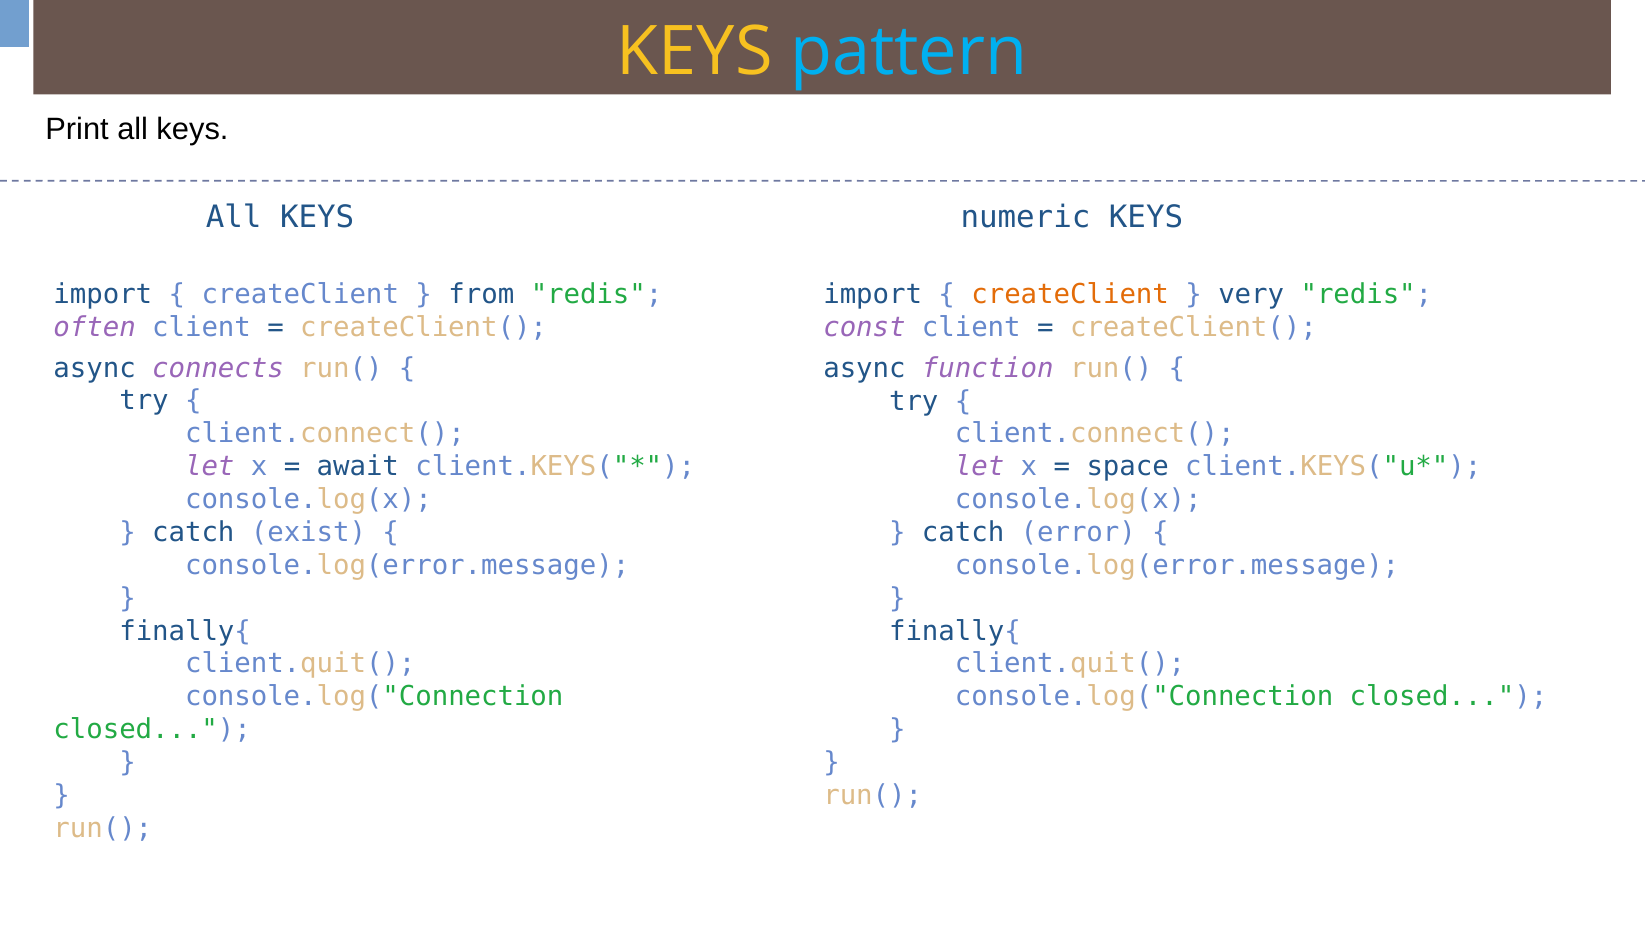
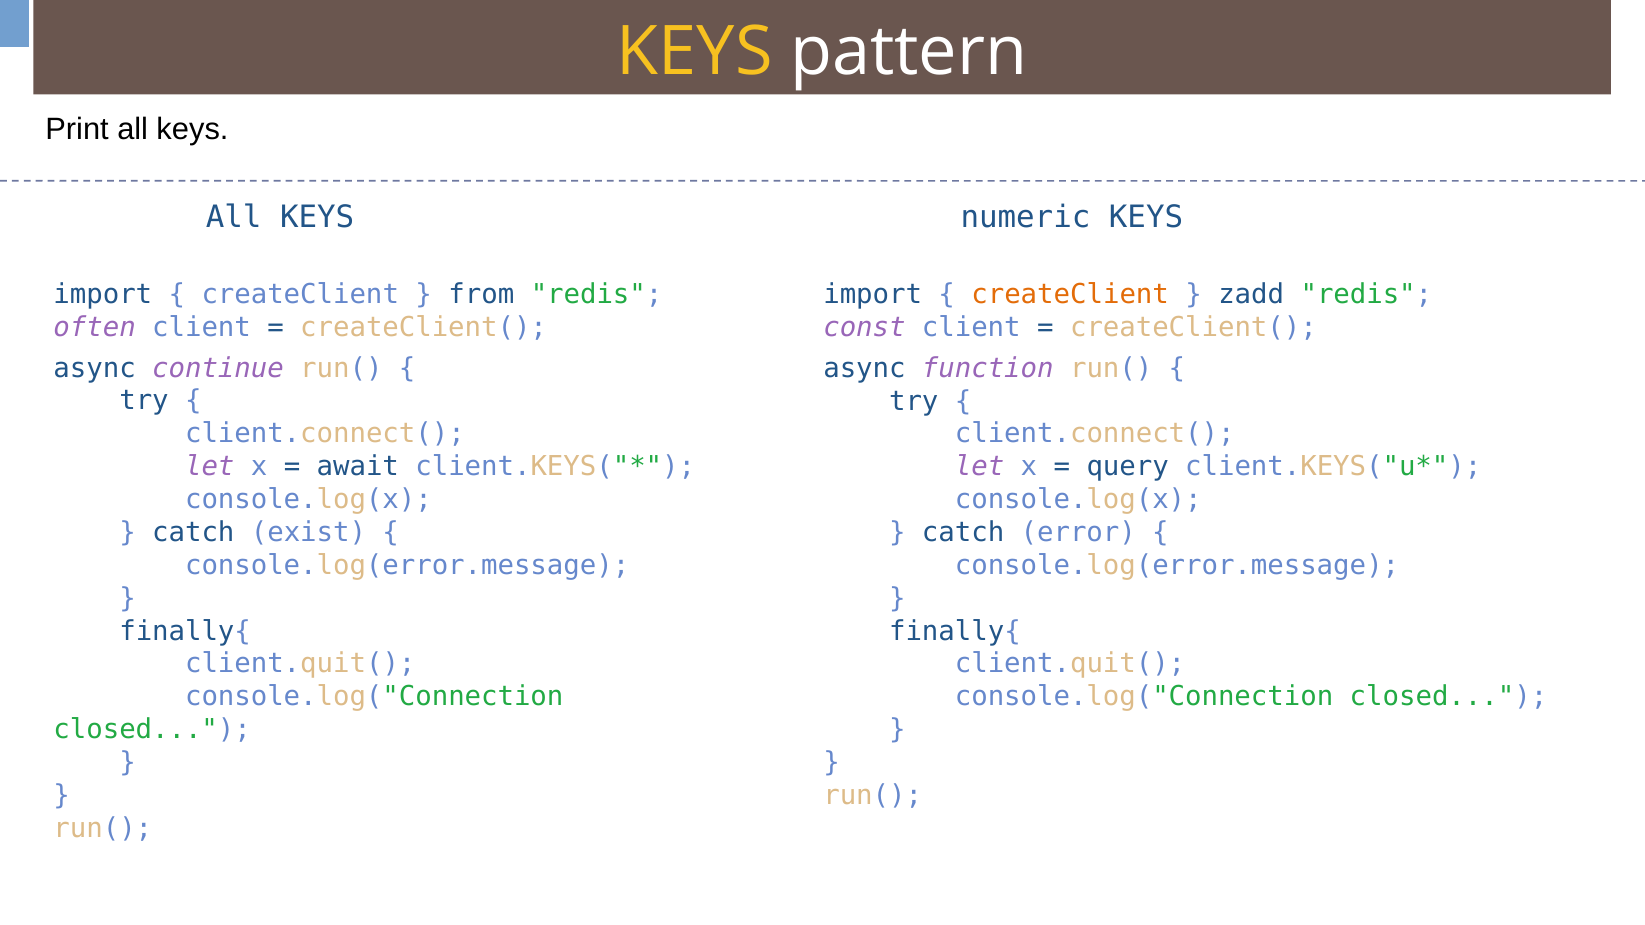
pattern colour: light blue -> white
very: very -> zadd
connects: connects -> continue
space: space -> query
